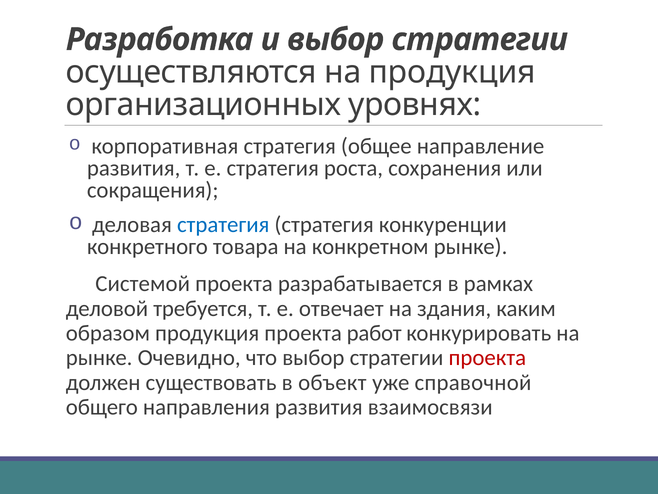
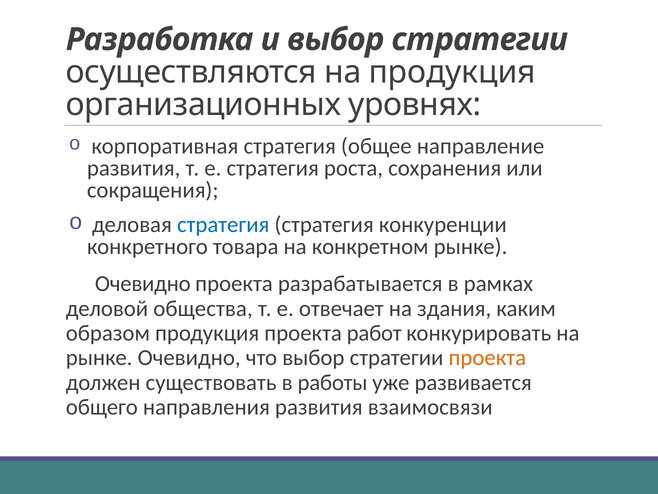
Системой at (143, 283): Системой -> Очевидно
требуется: требуется -> общества
проекта at (487, 357) colour: red -> orange
объект: объект -> работы
справочной: справочной -> развивается
